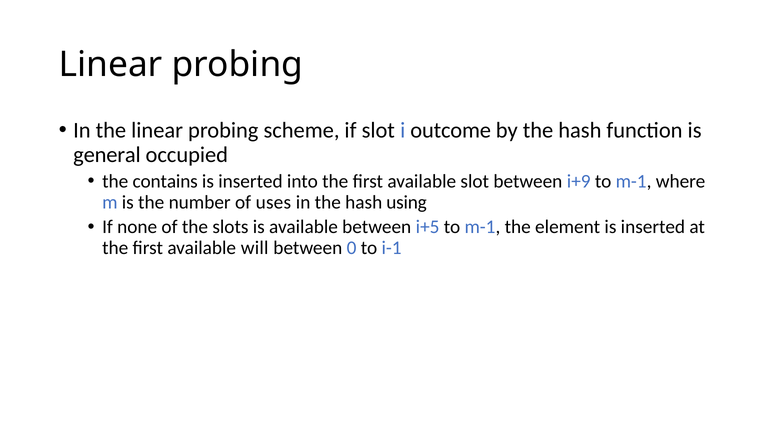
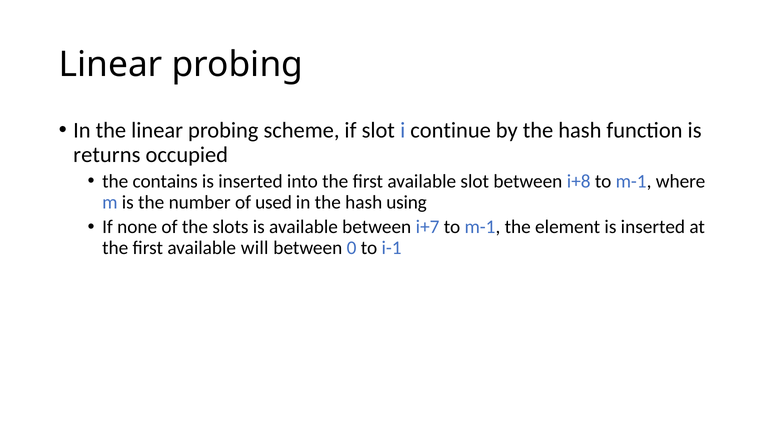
outcome: outcome -> continue
general: general -> returns
i+9: i+9 -> i+8
uses: uses -> used
i+5: i+5 -> i+7
